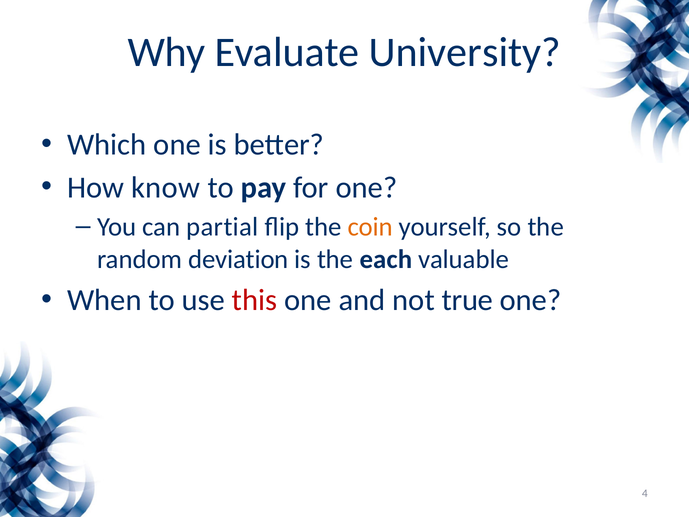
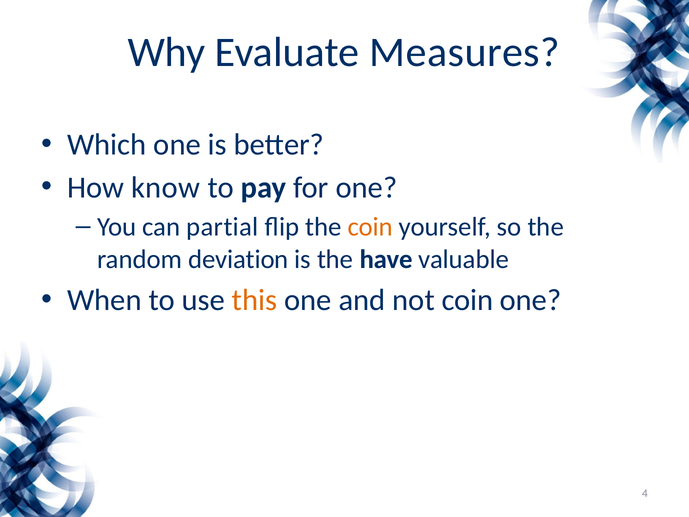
University: University -> Measures
each: each -> have
this colour: red -> orange
not true: true -> coin
